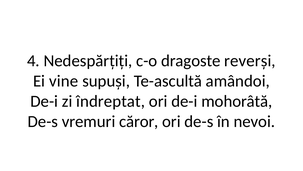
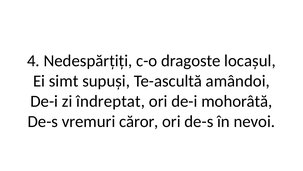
reverși: reverși -> locașul
vine: vine -> simt
